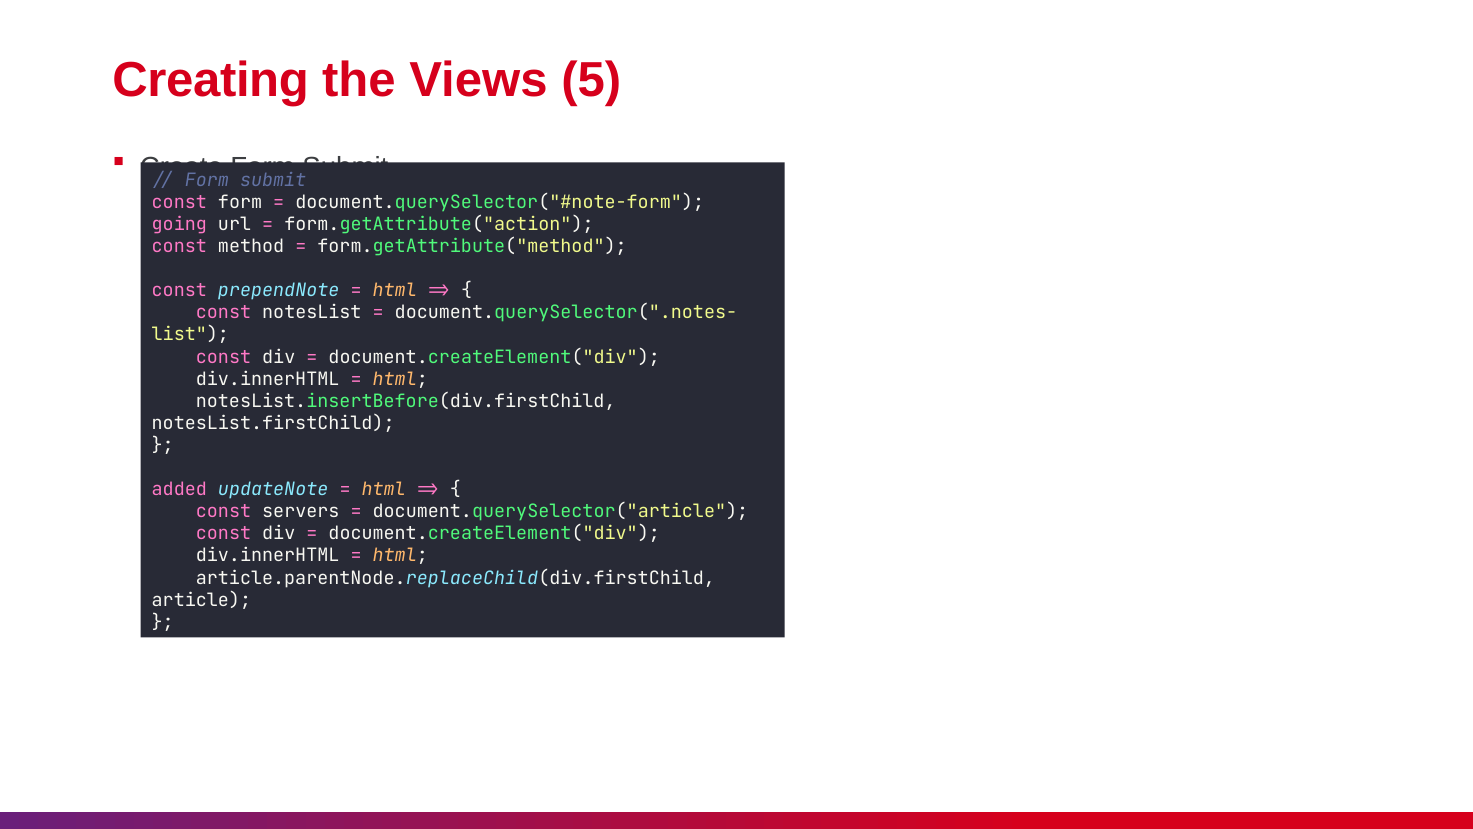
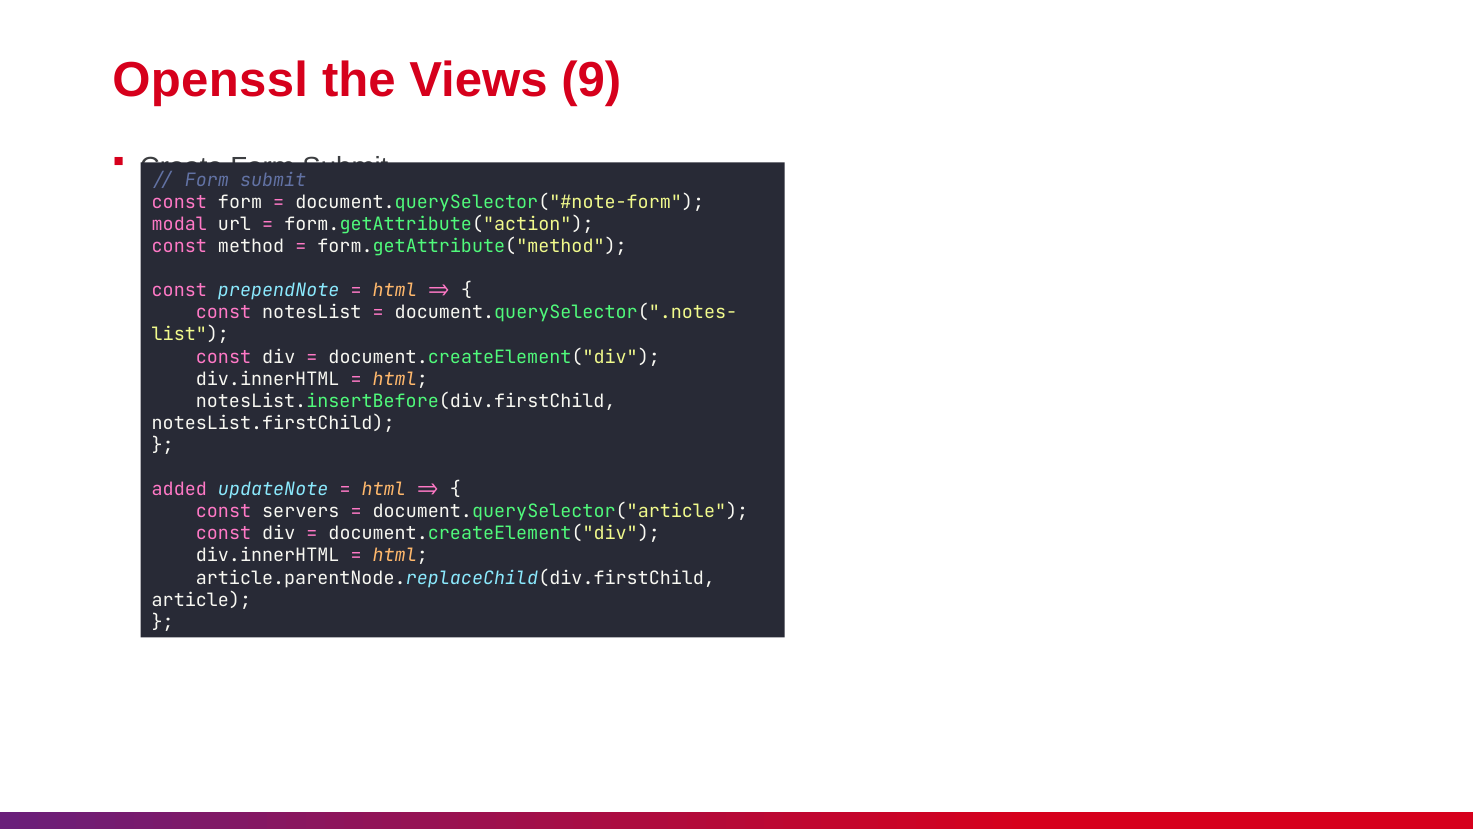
Creating: Creating -> Openssl
5: 5 -> 9
going: going -> modal
